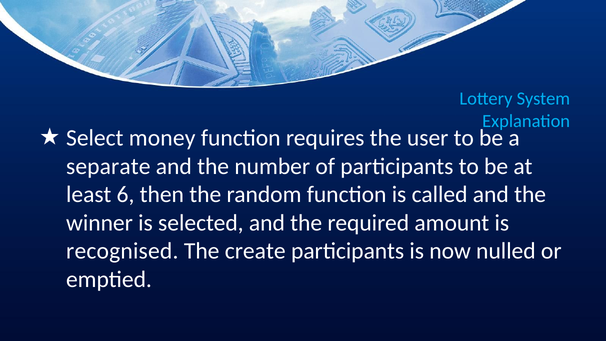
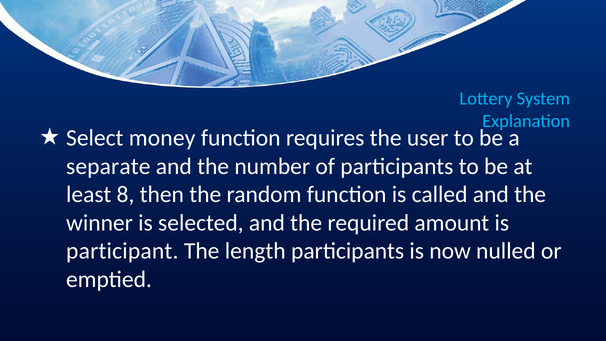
6: 6 -> 8
recognised: recognised -> participant
create: create -> length
